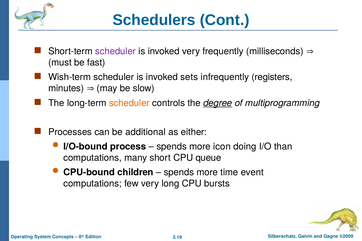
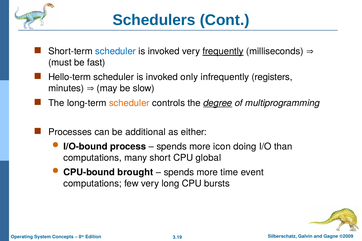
scheduler at (116, 51) colour: purple -> blue
frequently underline: none -> present
Wish-term: Wish-term -> Hello-term
sets: sets -> only
queue: queue -> global
children: children -> brought
